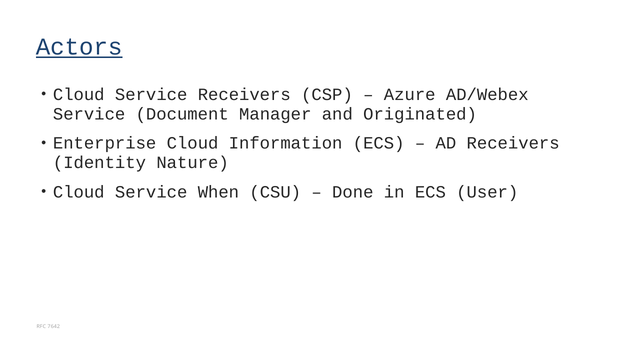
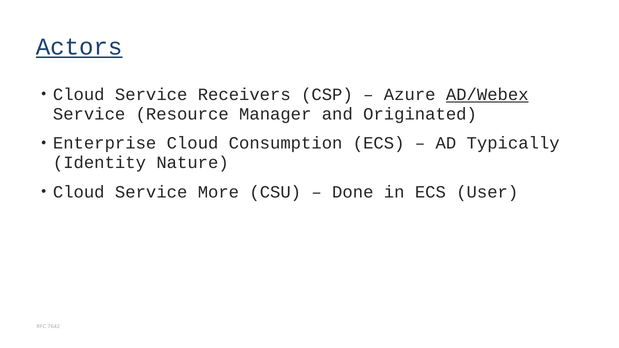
AD/Webex underline: none -> present
Document: Document -> Resource
Information: Information -> Consumption
AD Receivers: Receivers -> Typically
When: When -> More
